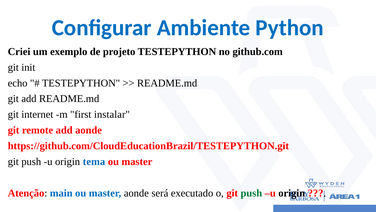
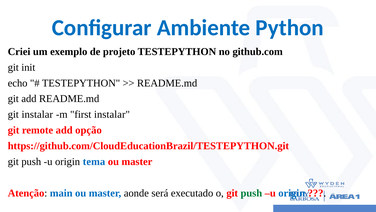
git internet: internet -> instalar
add aonde: aonde -> opção
origin at (292, 193) colour: black -> blue
